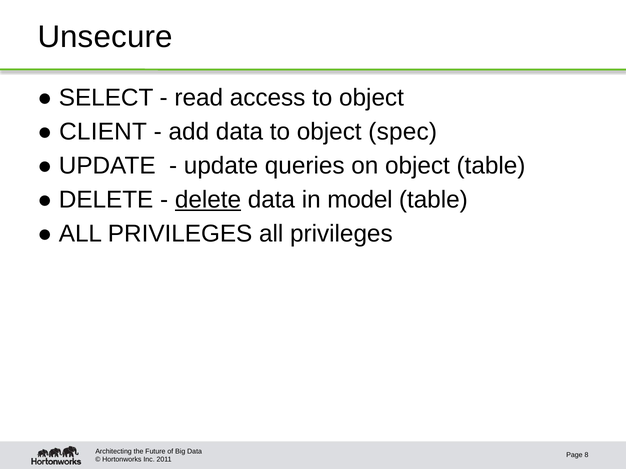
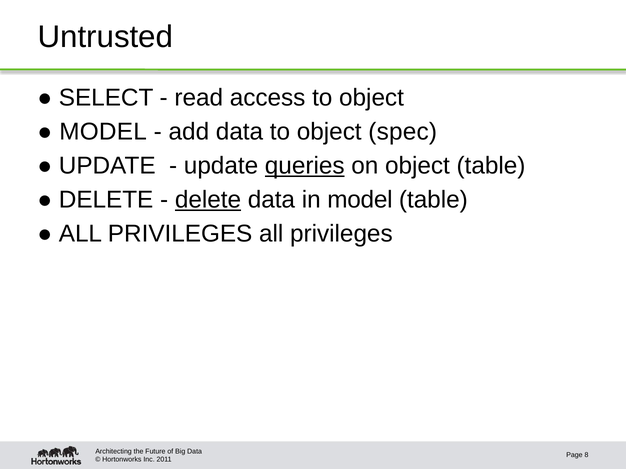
Unsecure: Unsecure -> Untrusted
CLIENT at (103, 132): CLIENT -> MODEL
queries underline: none -> present
